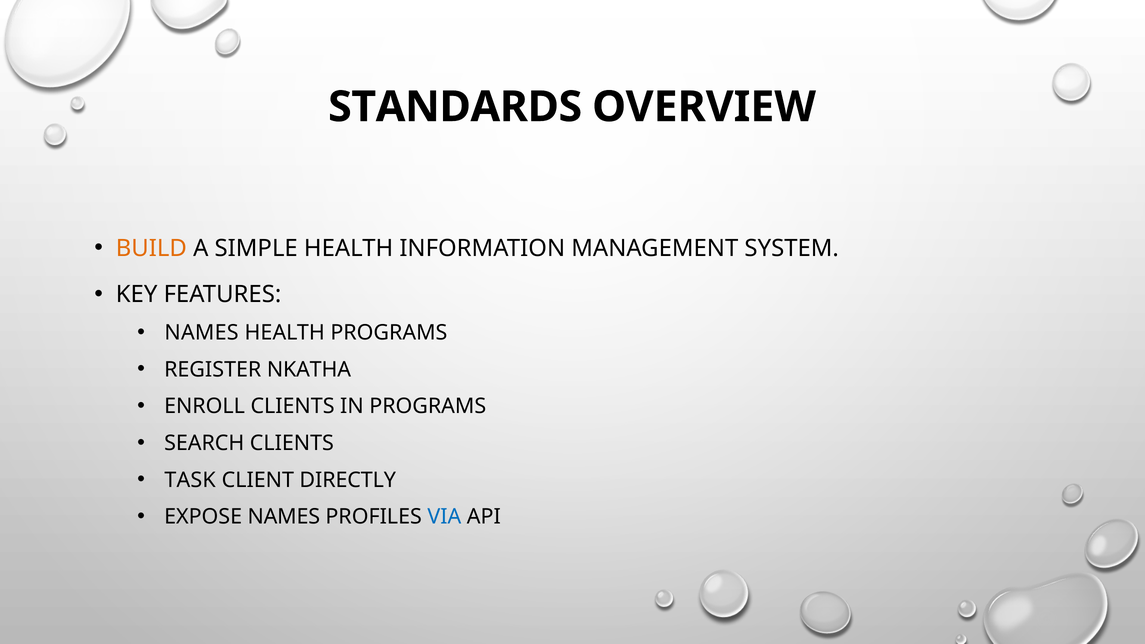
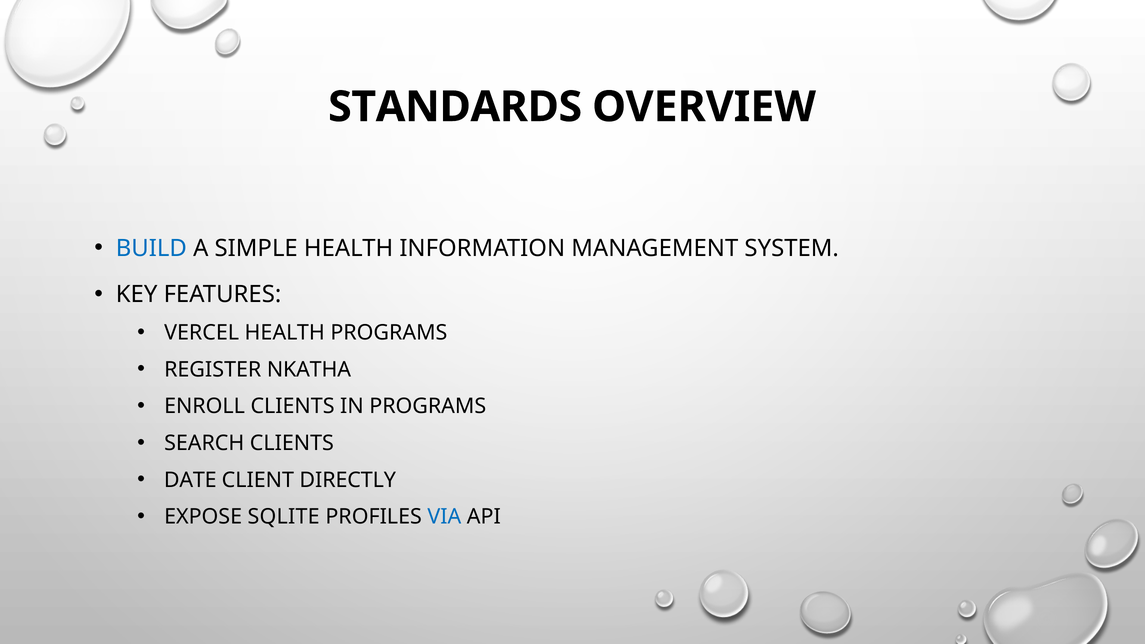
BUILD colour: orange -> blue
NAMES at (202, 333): NAMES -> VERCEL
TASK: TASK -> DATE
EXPOSE NAMES: NAMES -> SQLITE
